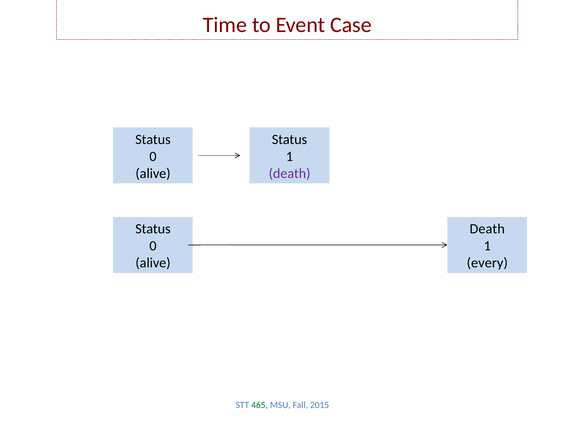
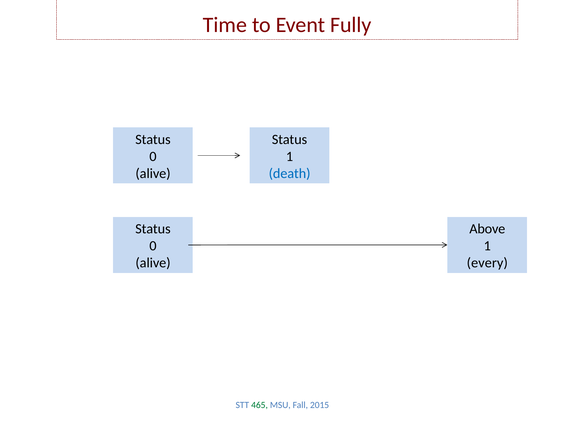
Case: Case -> Fully
death at (290, 173) colour: purple -> blue
Death at (487, 229): Death -> Above
